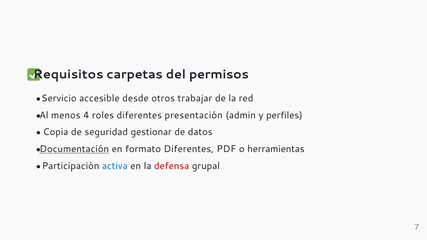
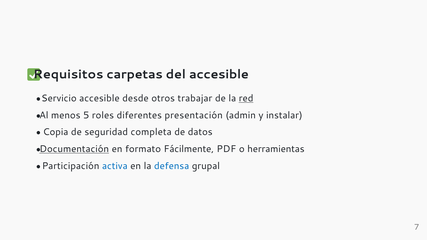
del permisos: permisos -> accesible
red underline: none -> present
4: 4 -> 5
perfiles: perfiles -> instalar
gestionar: gestionar -> completa
formato Diferentes: Diferentes -> Fácilmente
defensa colour: red -> blue
